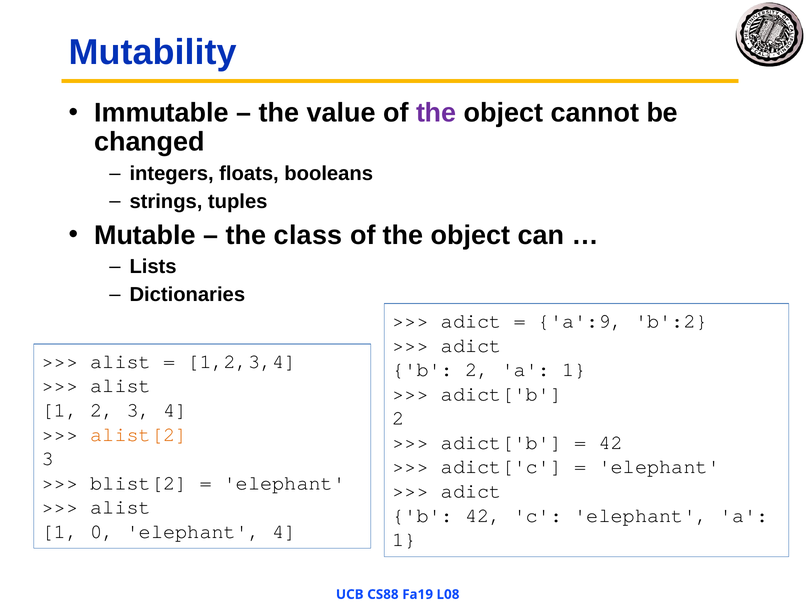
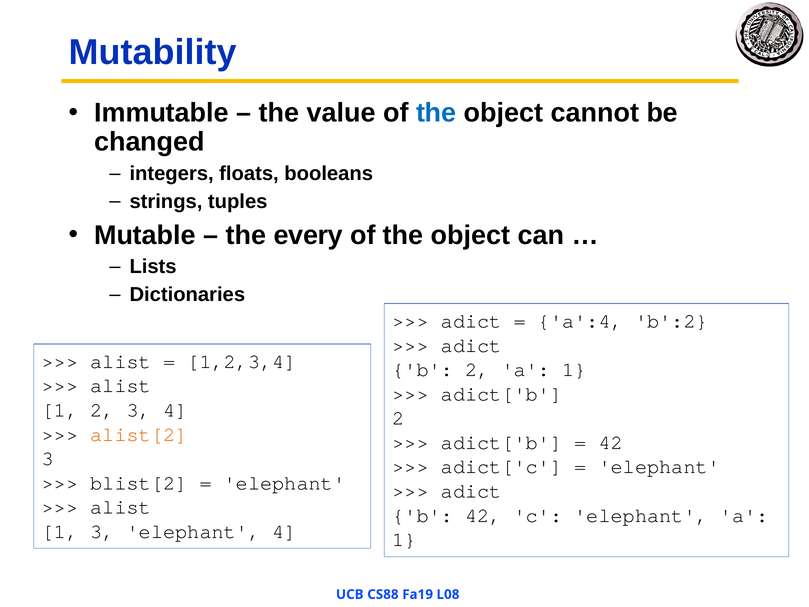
the at (436, 113) colour: purple -> blue
class: class -> every
a':9: a':9 -> a':4
1 0: 0 -> 3
